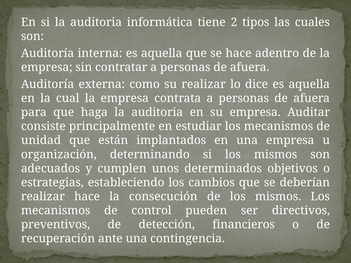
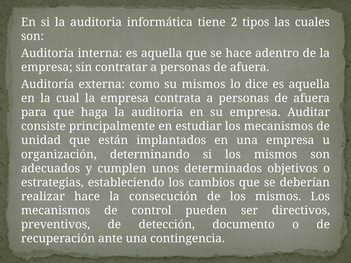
su realizar: realizar -> mismos
financieros: financieros -> documento
